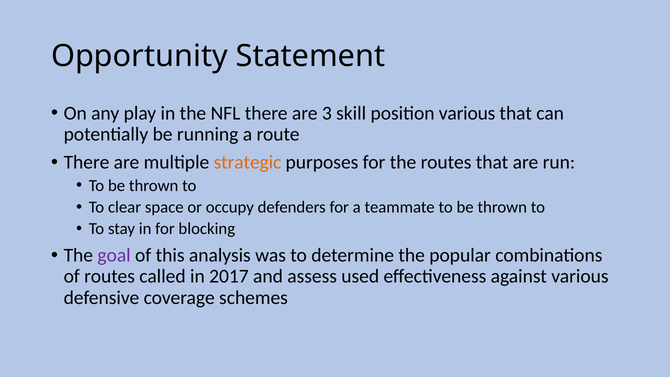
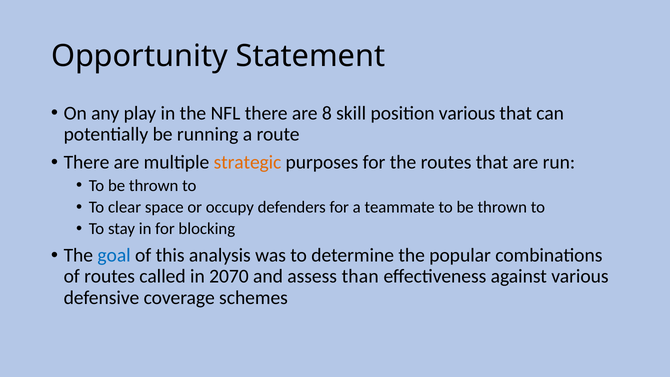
3: 3 -> 8
goal colour: purple -> blue
2017: 2017 -> 2070
used: used -> than
